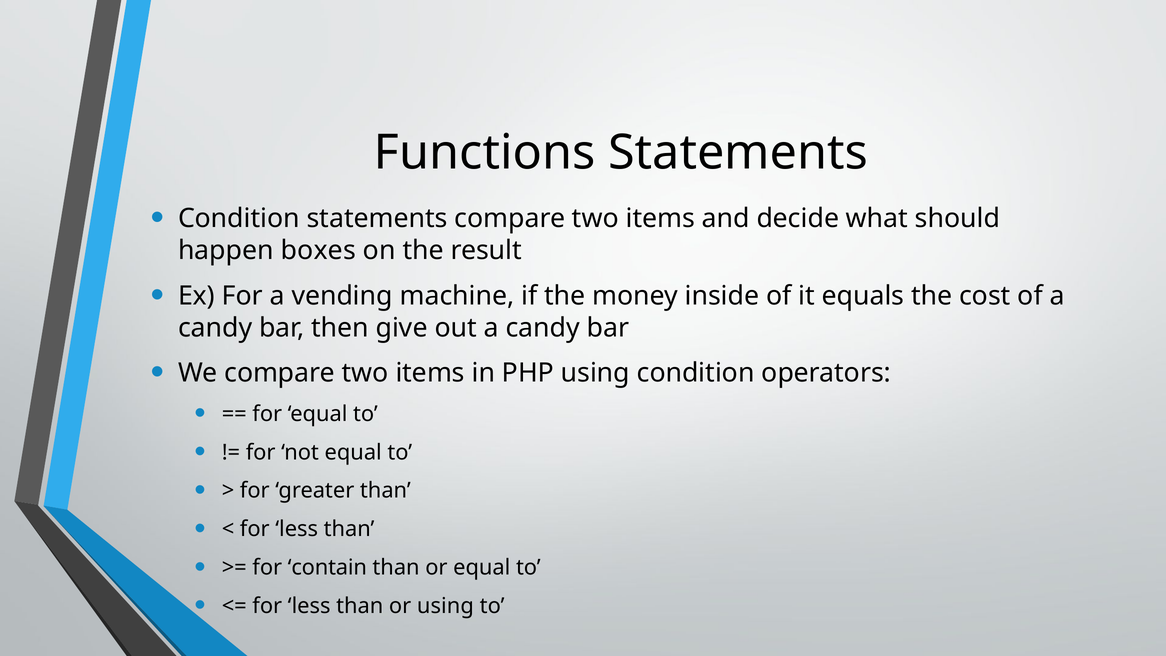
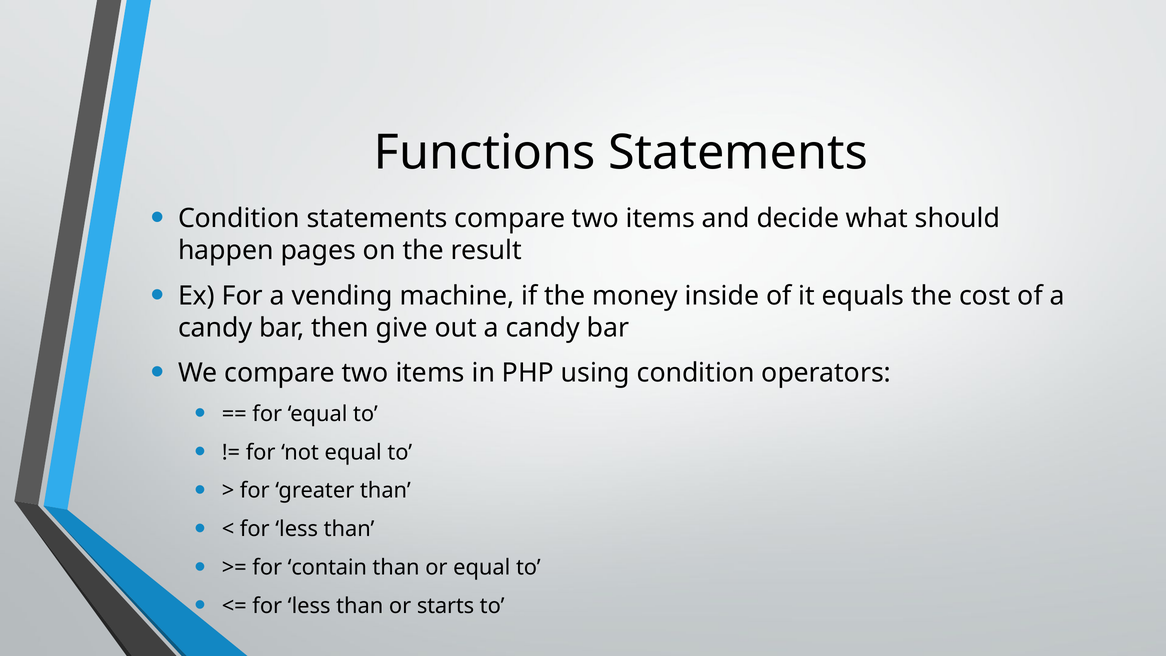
boxes: boxes -> pages
or using: using -> starts
